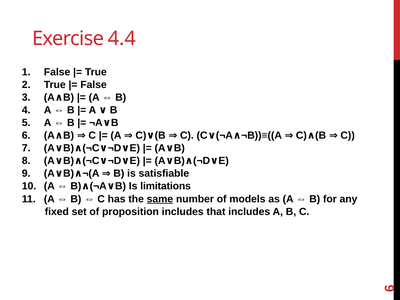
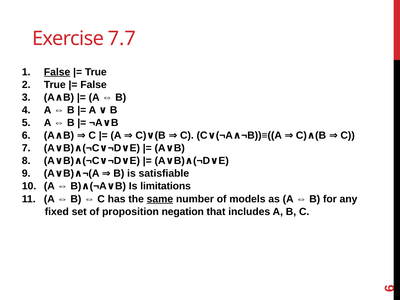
4.4: 4.4 -> 7.7
False at (57, 72) underline: none -> present
proposition includes: includes -> negation
